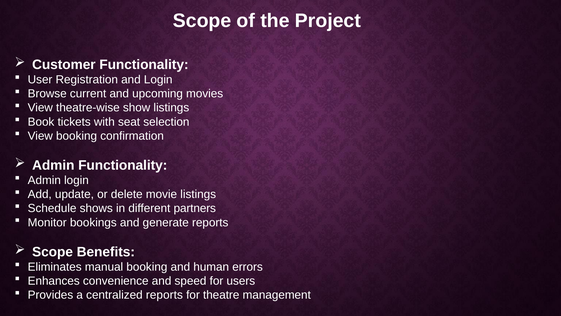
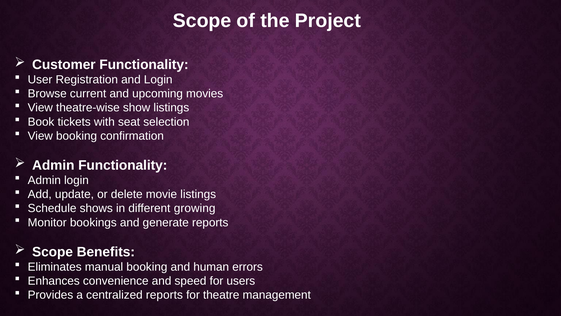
partners: partners -> growing
